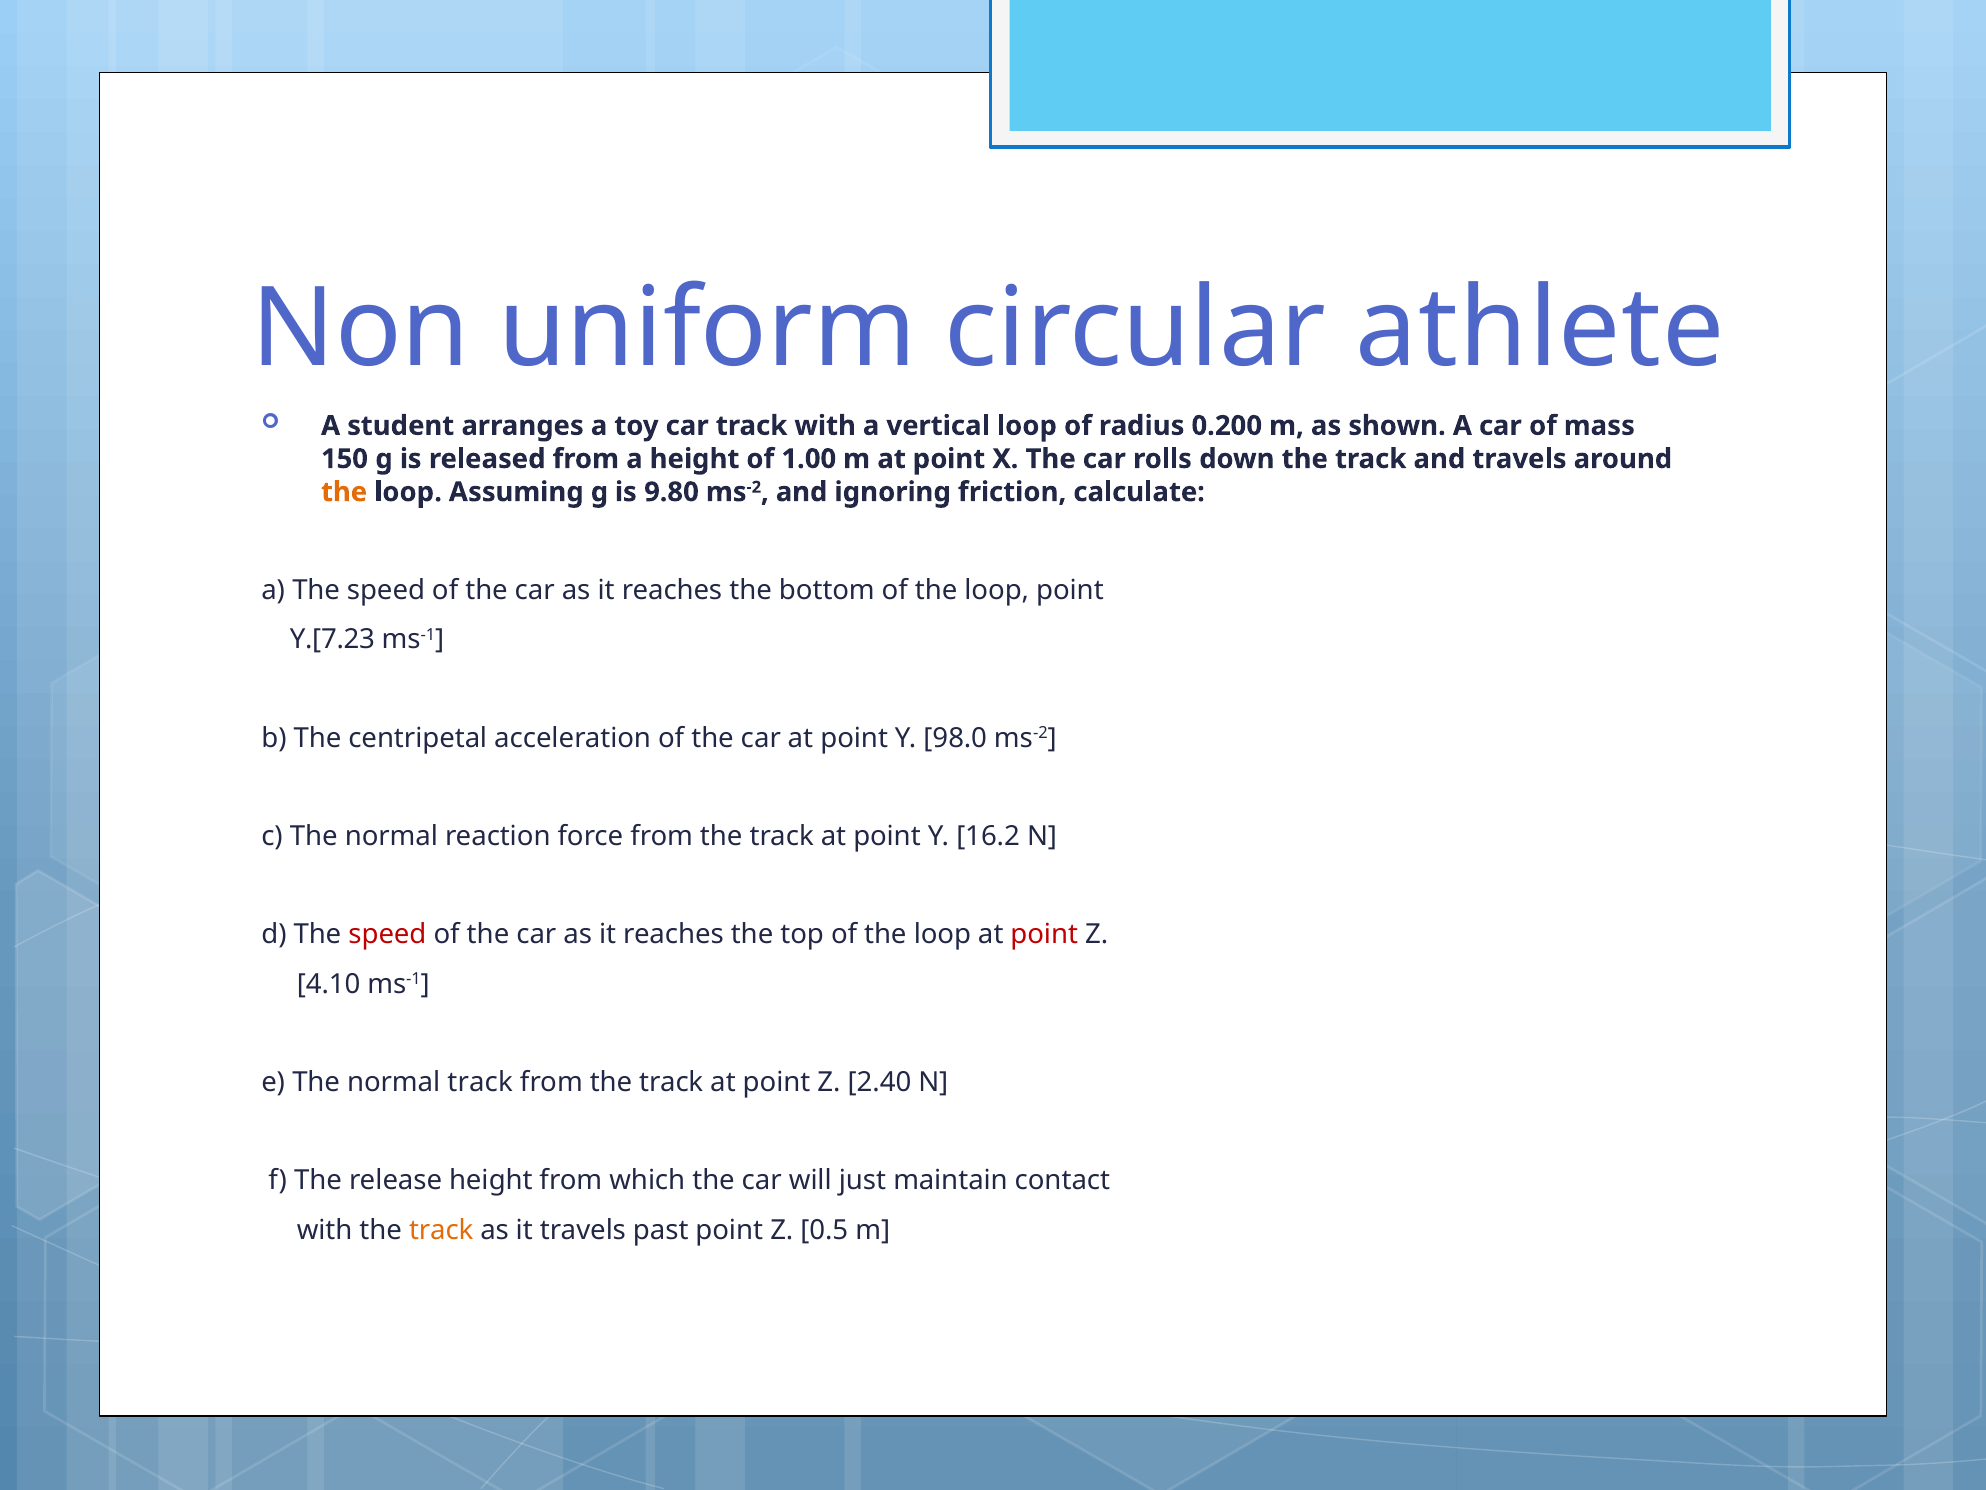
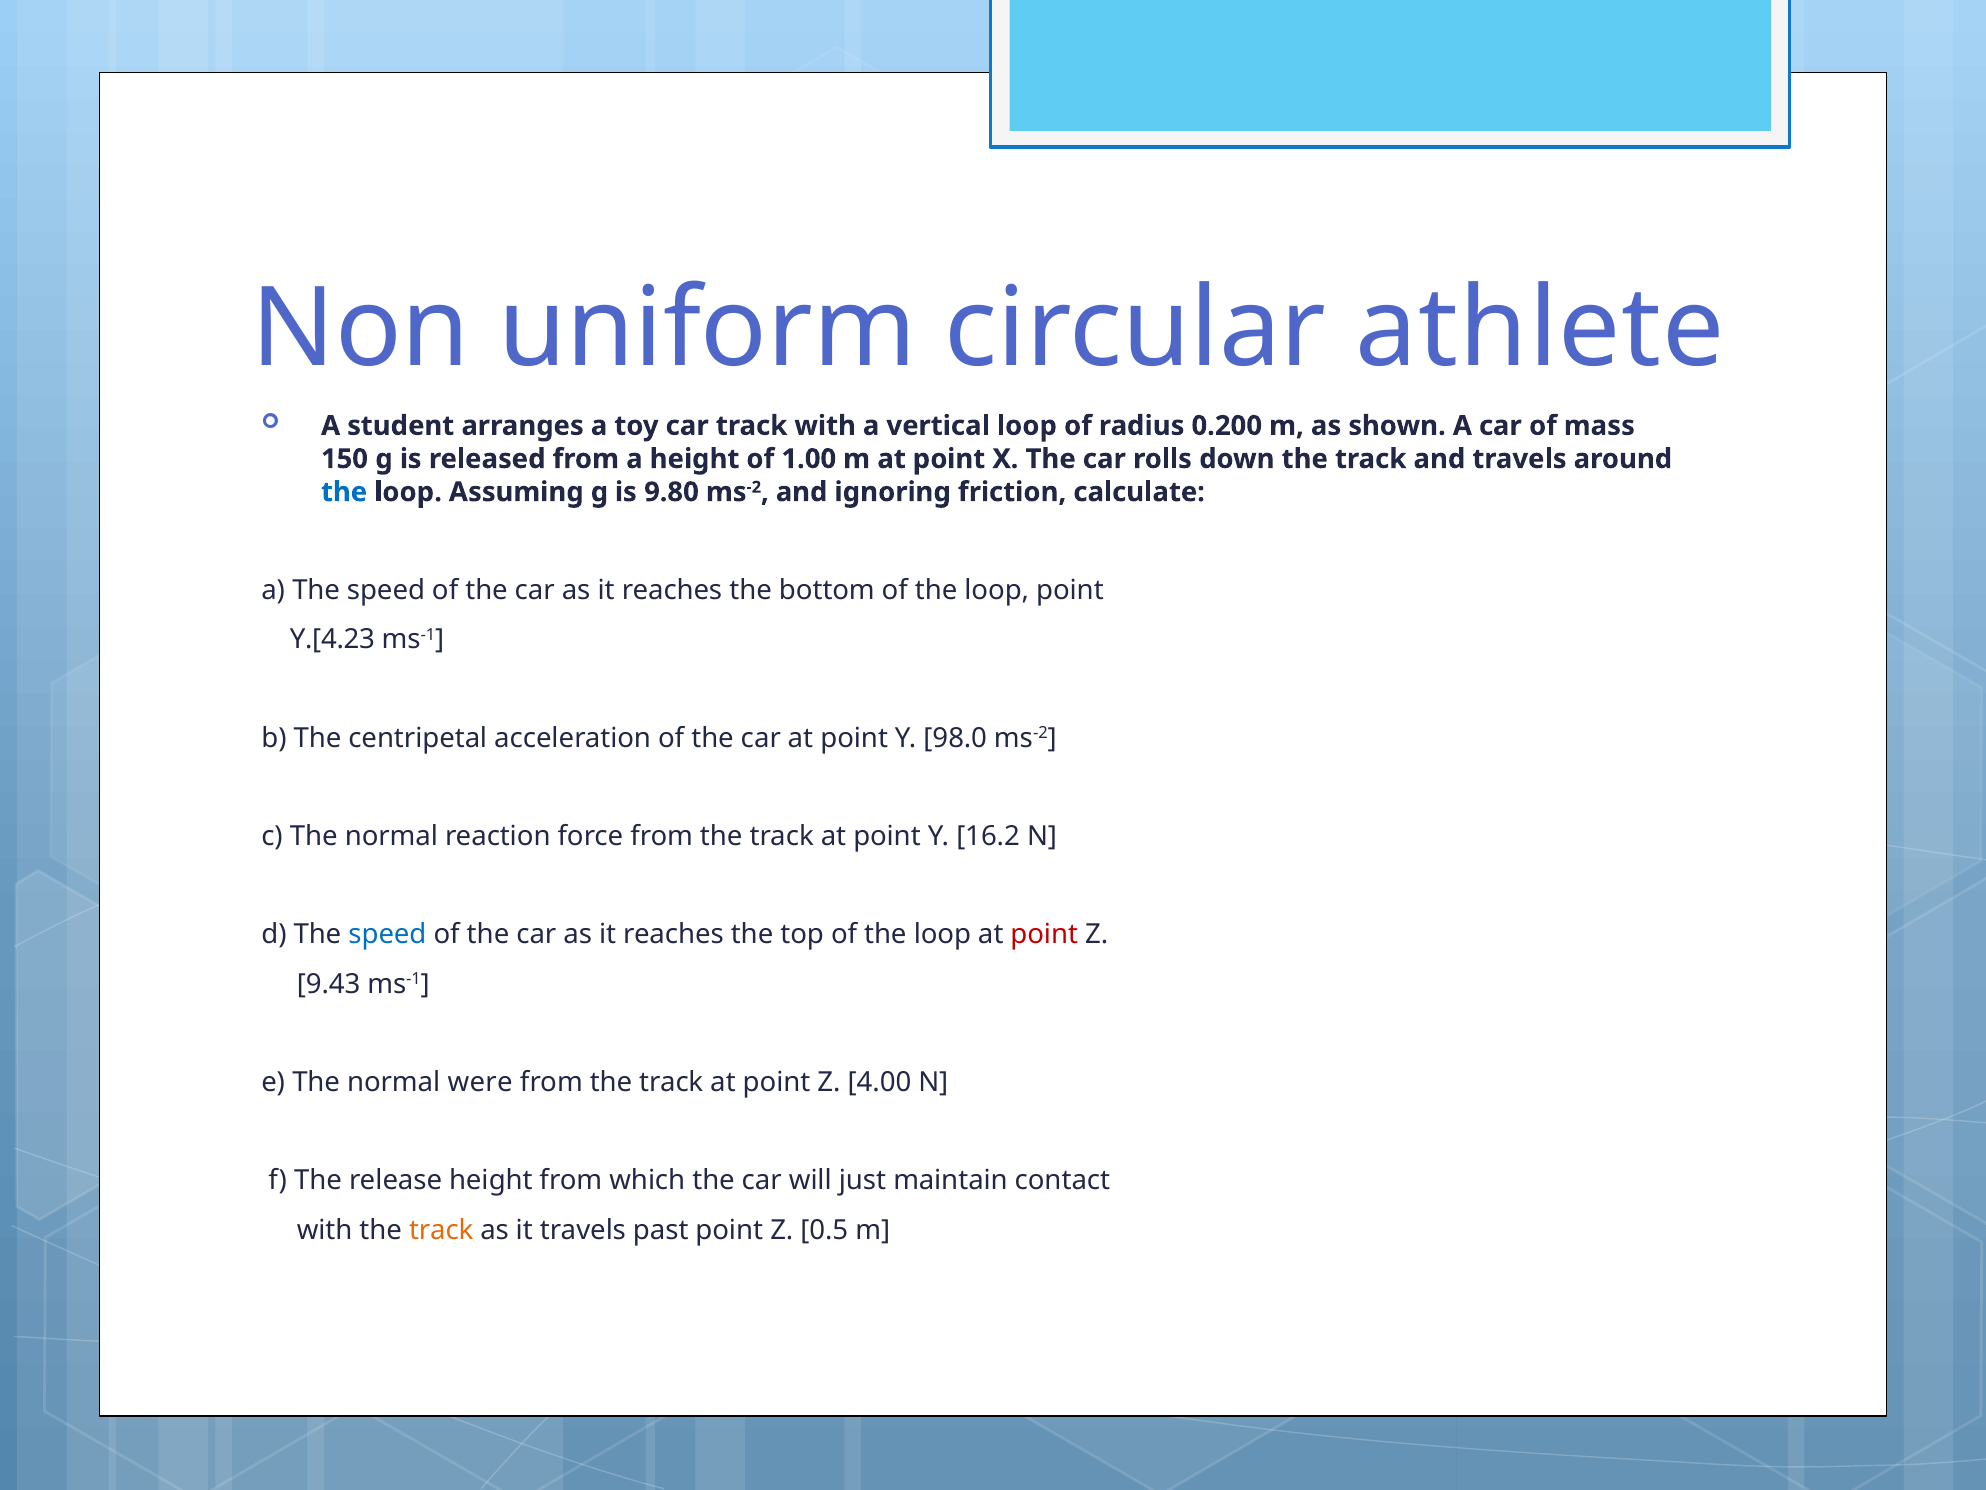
the at (344, 492) colour: orange -> blue
Y.[7.23: Y.[7.23 -> Y.[4.23
speed at (387, 935) colour: red -> blue
4.10: 4.10 -> 9.43
normal track: track -> were
2.40: 2.40 -> 4.00
